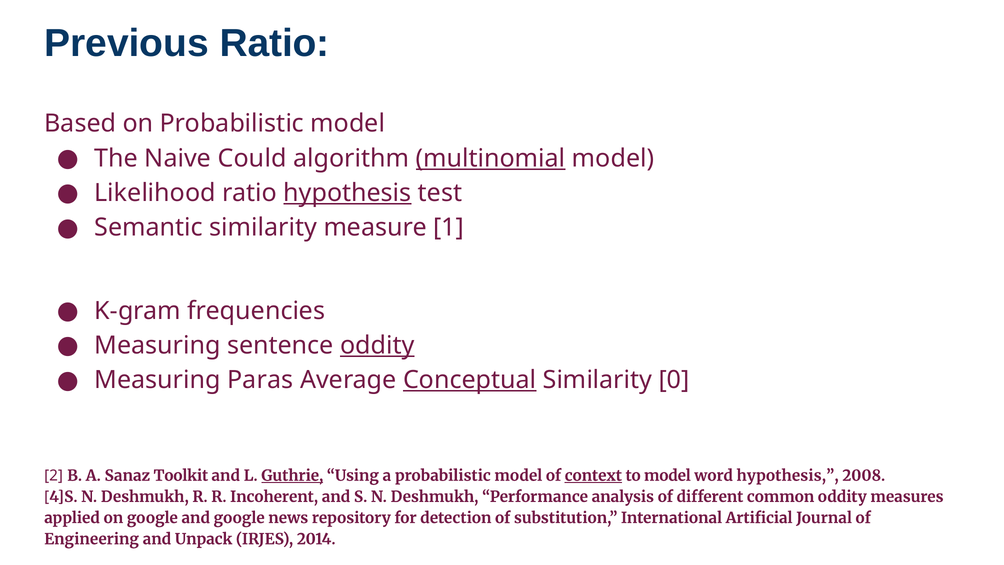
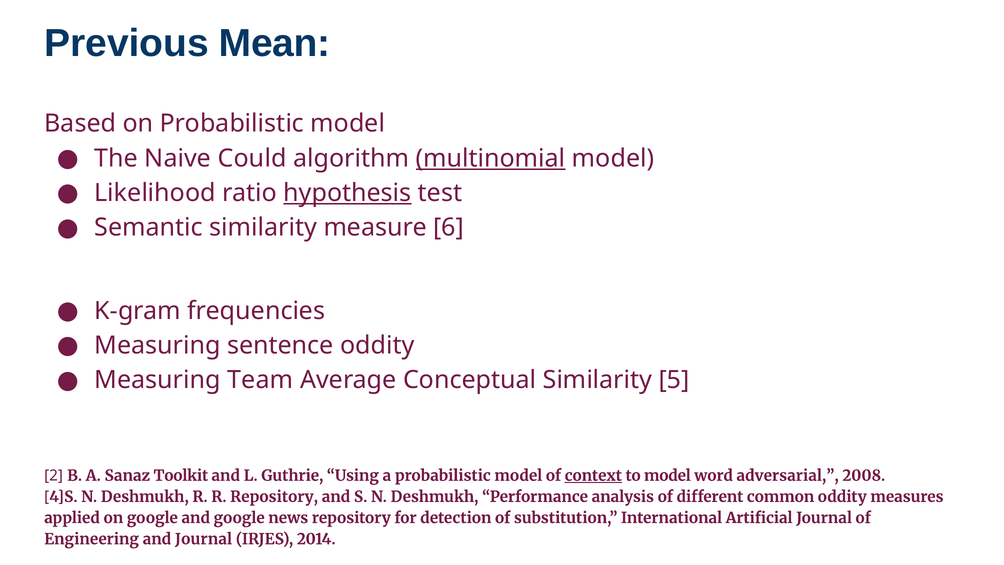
Previous Ratio: Ratio -> Mean
1: 1 -> 6
oddity at (377, 345) underline: present -> none
Paras: Paras -> Team
Conceptual underline: present -> none
0: 0 -> 5
Guthrie underline: present -> none
word hypothesis: hypothesis -> adversarial
R Incoherent: Incoherent -> Repository
and Unpack: Unpack -> Journal
